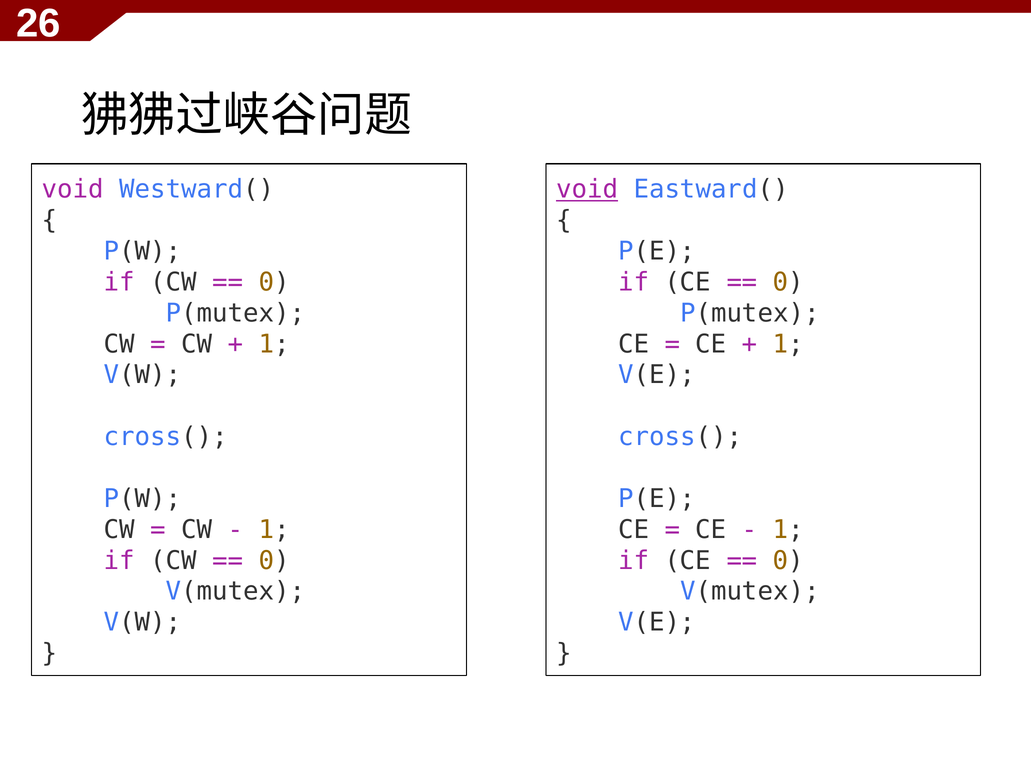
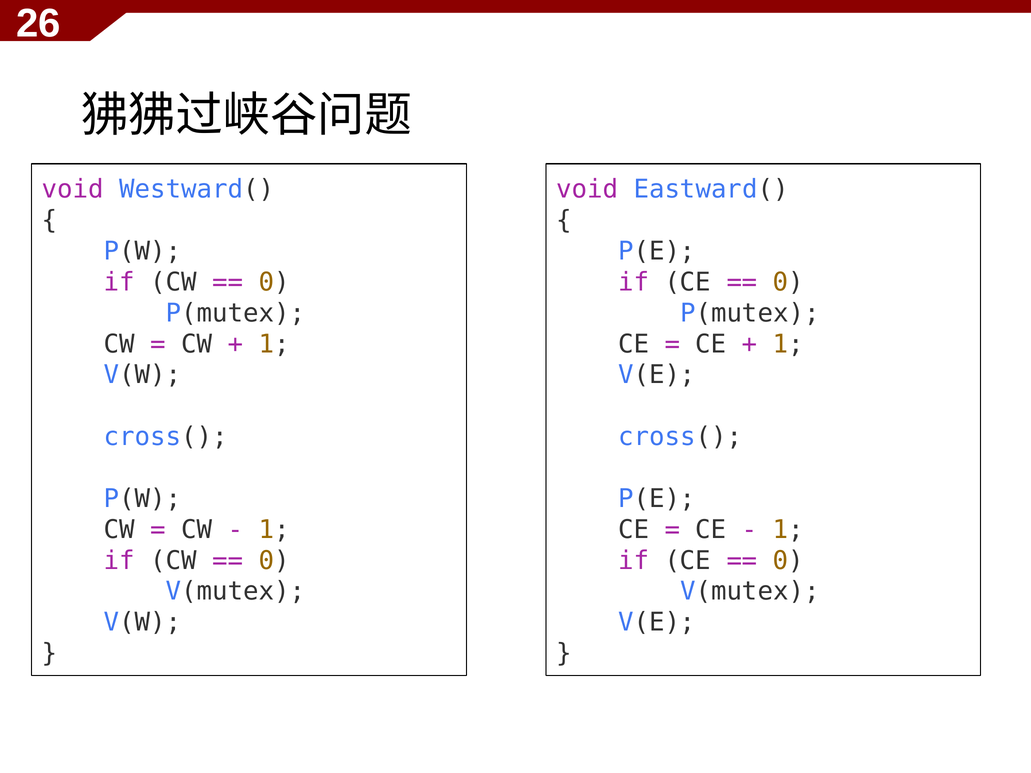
void at (587, 190) underline: present -> none
